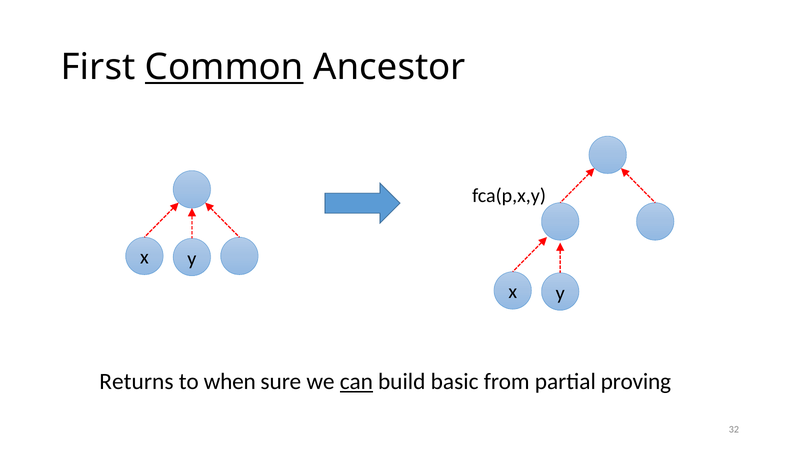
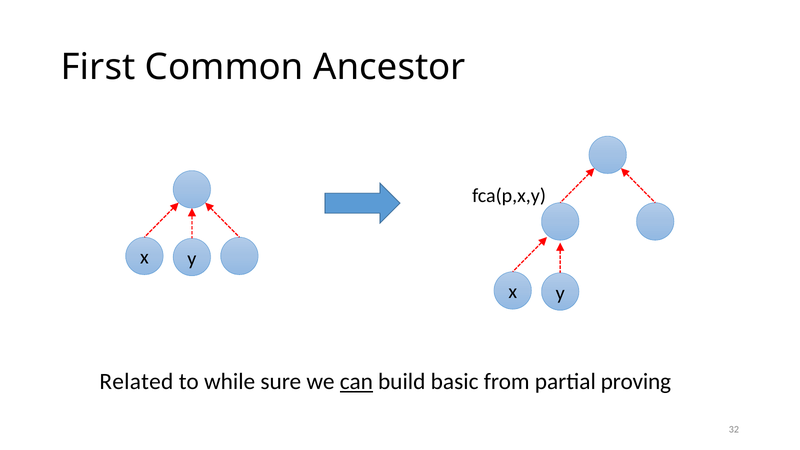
Common underline: present -> none
Returns: Returns -> Related
when: when -> while
